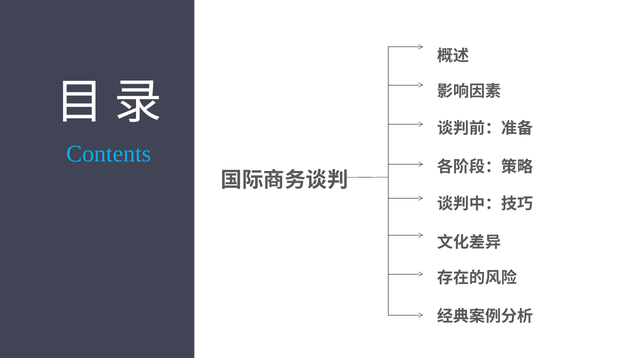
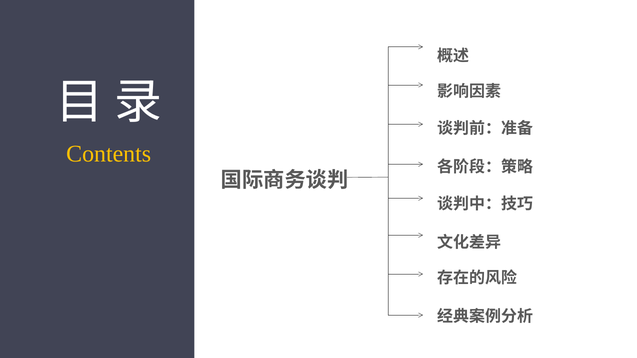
Contents colour: light blue -> yellow
